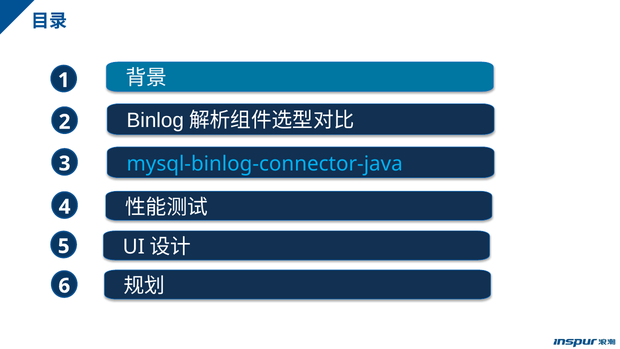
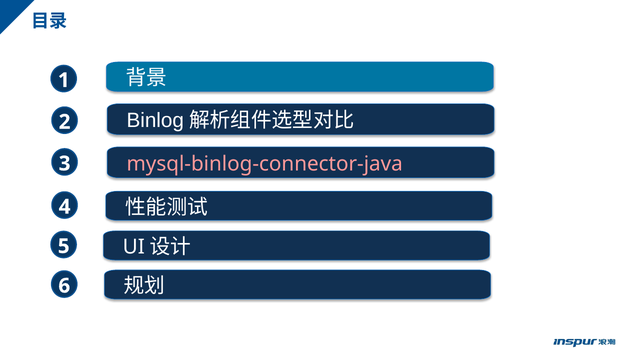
mysql-binlog-connector-java colour: light blue -> pink
